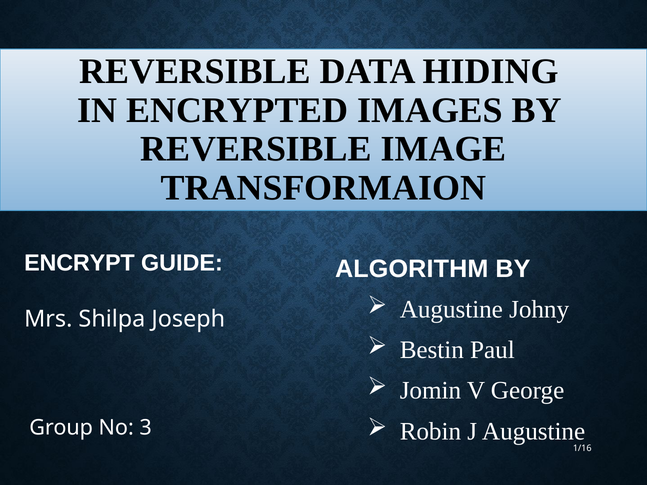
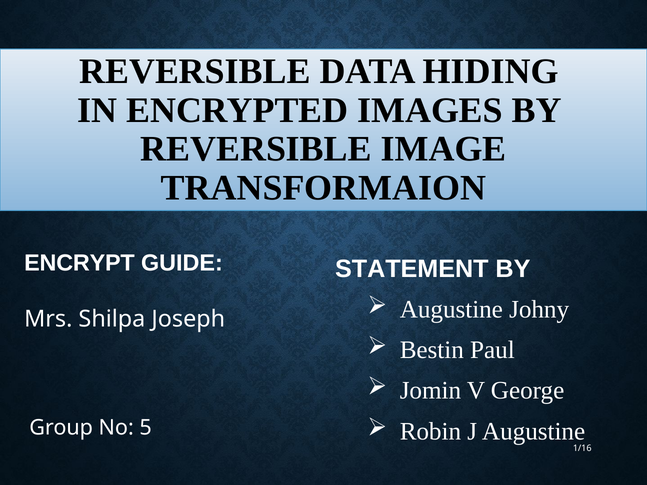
ALGORITHM: ALGORITHM -> STATEMENT
3: 3 -> 5
